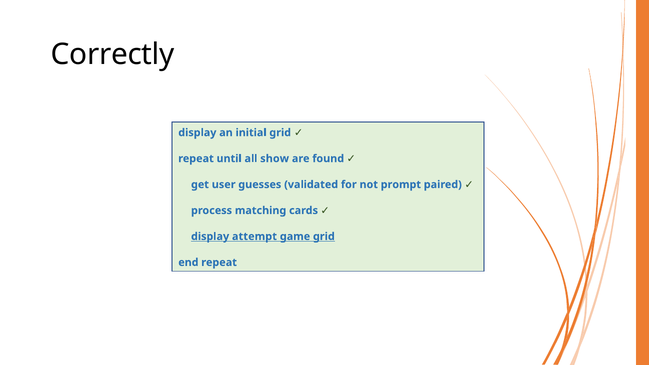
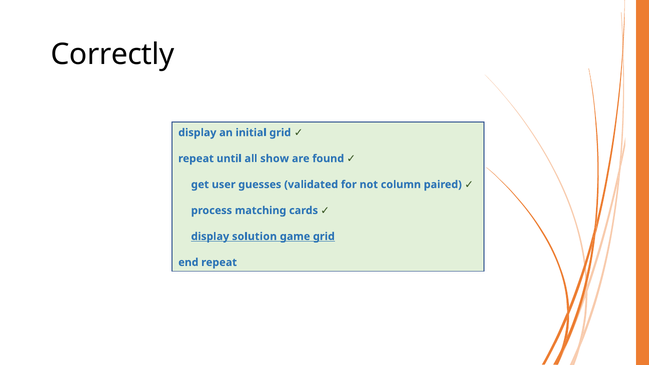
prompt: prompt -> column
attempt: attempt -> solution
